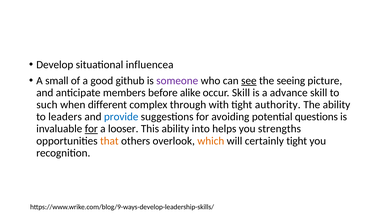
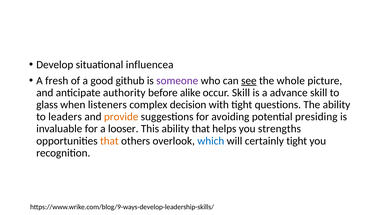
small: small -> fresh
seeing: seeing -> whole
members: members -> authority
such: such -> glass
different: different -> listeners
through: through -> decision
authority: authority -> questions
provide colour: blue -> orange
questions: questions -> presiding
for at (91, 129) underline: present -> none
ability into: into -> that
which colour: orange -> blue
